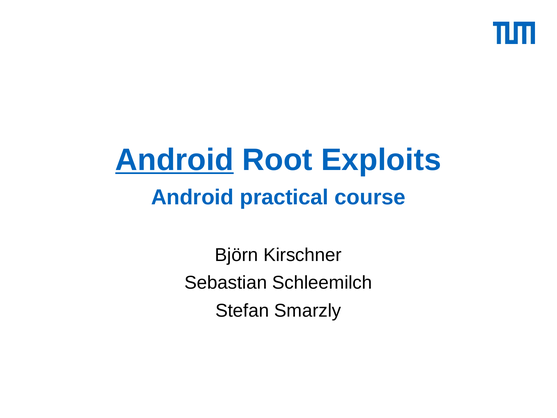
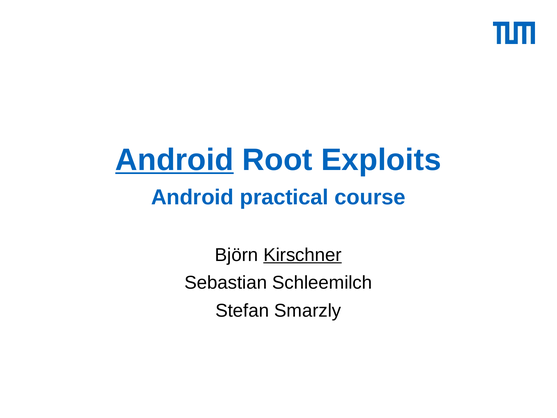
Kirschner underline: none -> present
